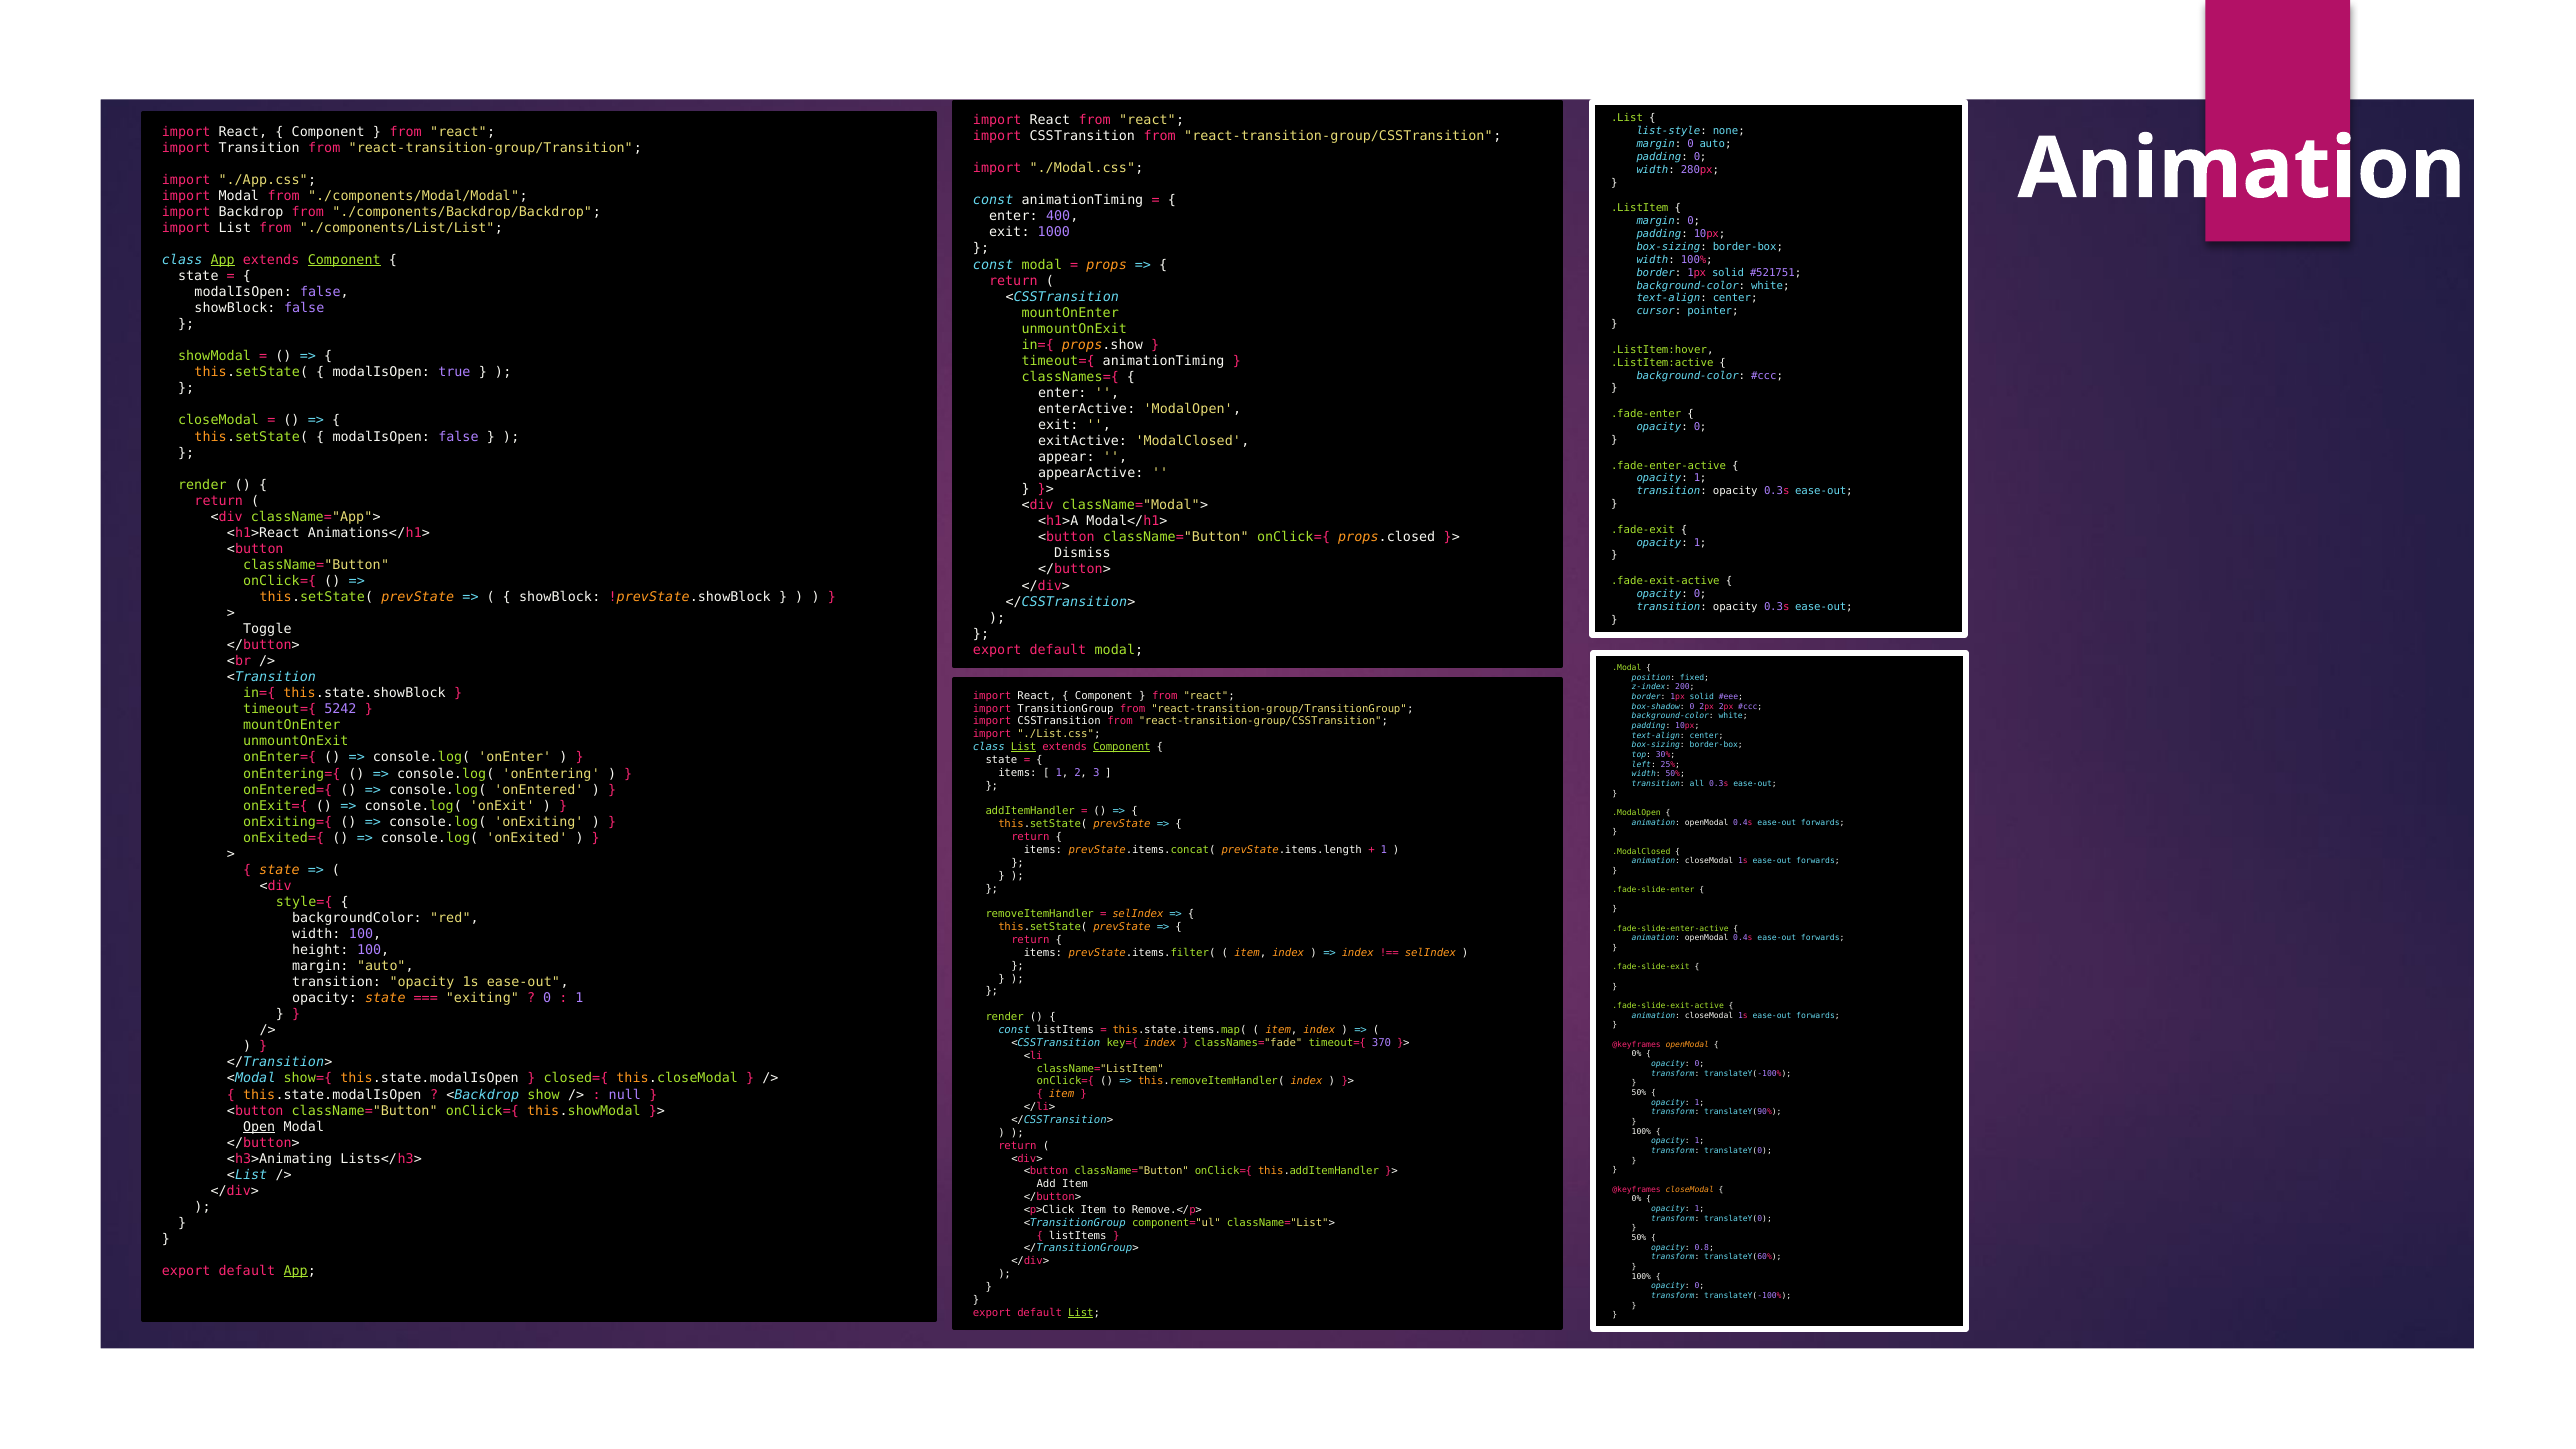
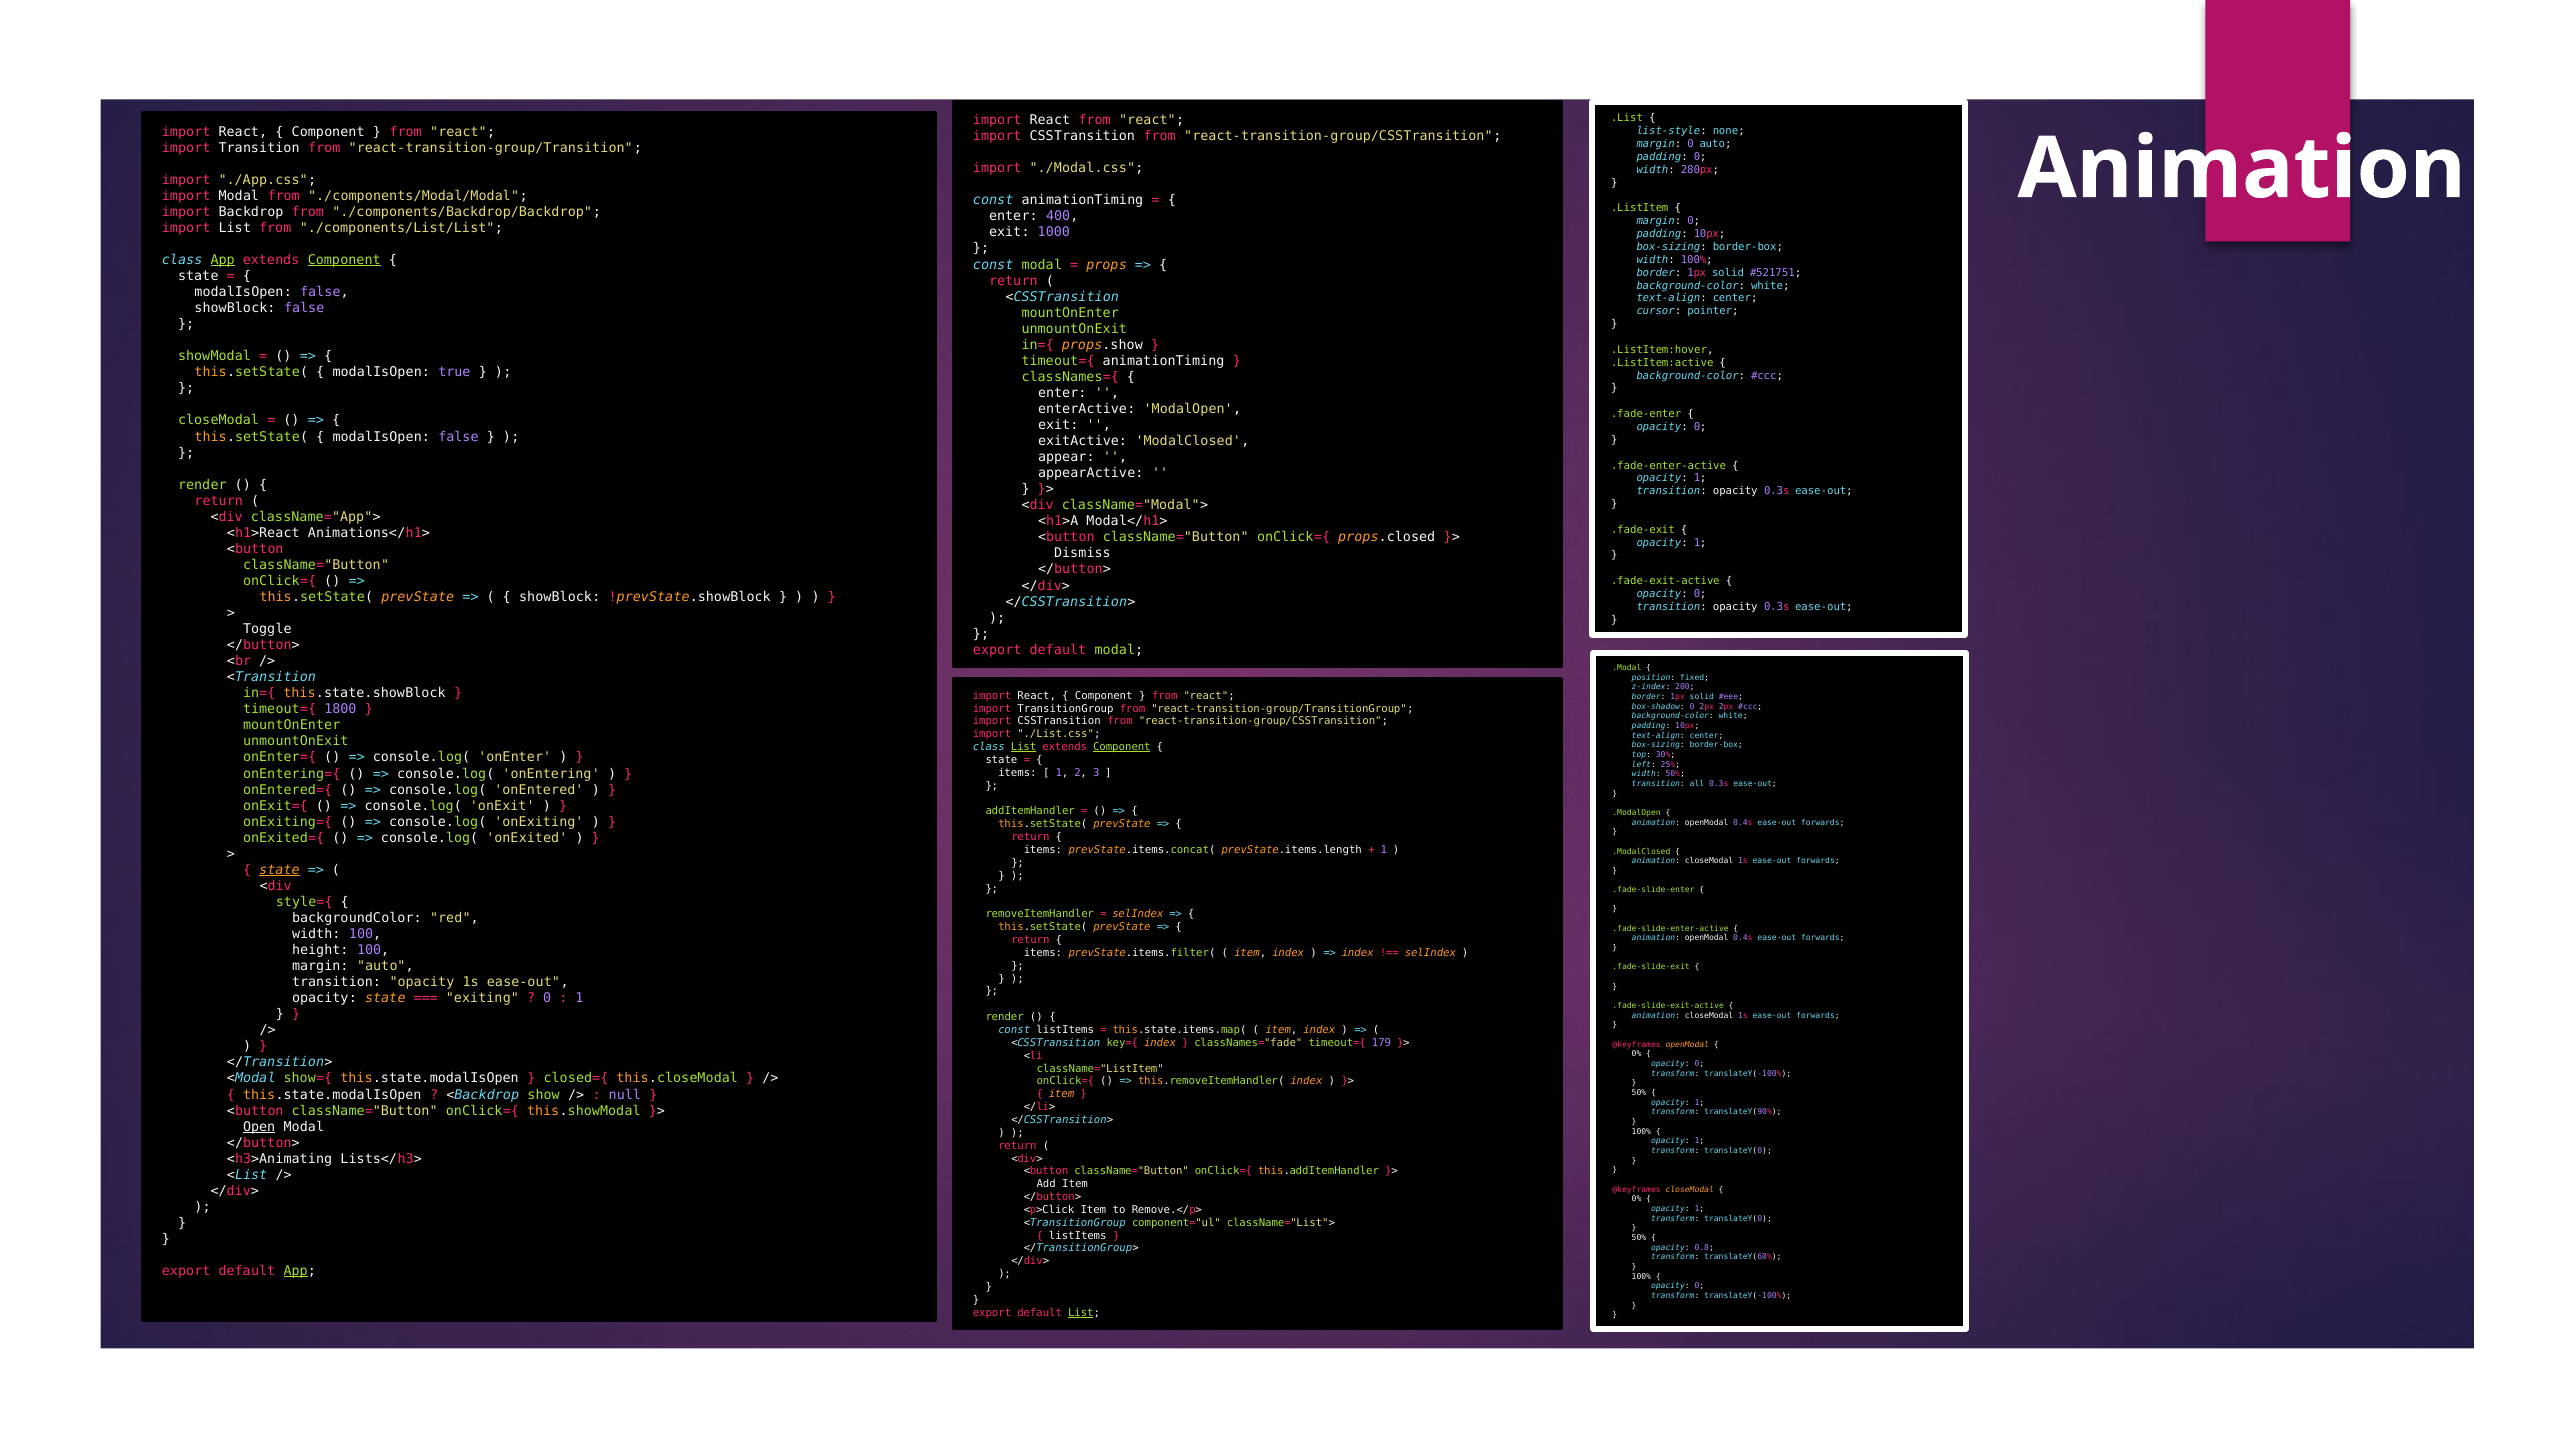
5242: 5242 -> 1800
state at (279, 870) underline: none -> present
370: 370 -> 179
